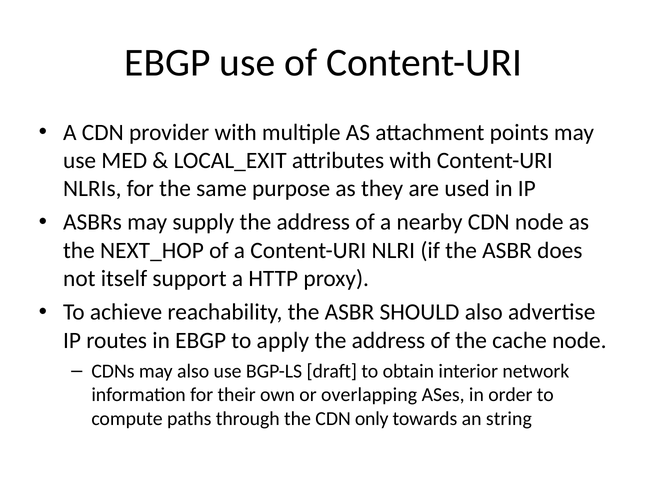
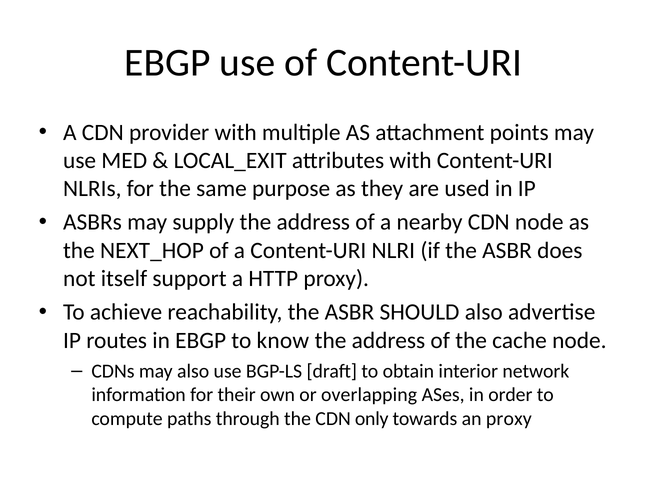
apply: apply -> know
an string: string -> proxy
